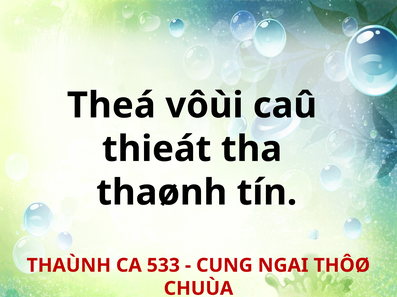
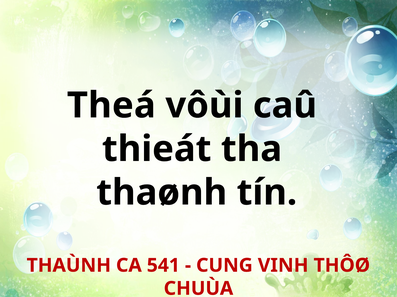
533: 533 -> 541
NGAI: NGAI -> VINH
